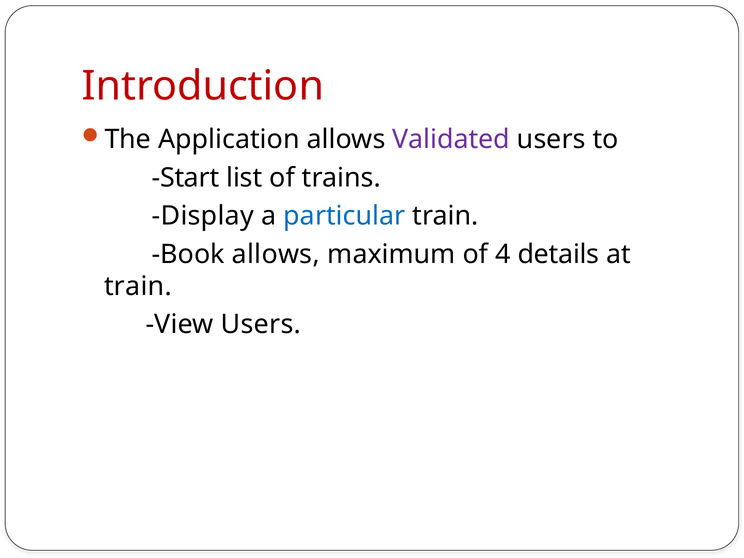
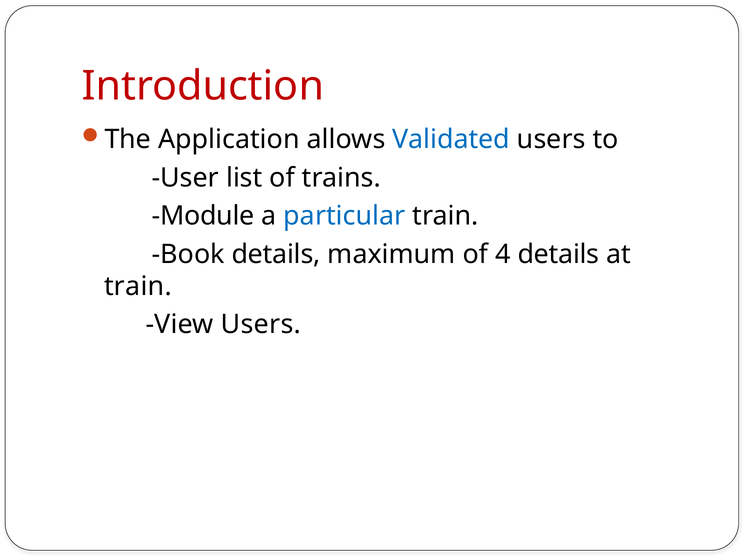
Validated colour: purple -> blue
Start: Start -> User
Display: Display -> Module
Book allows: allows -> details
